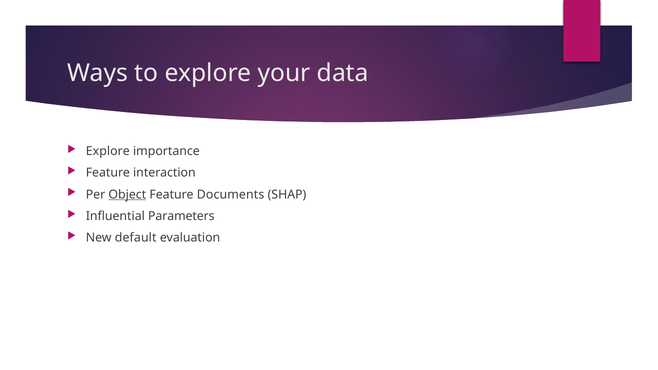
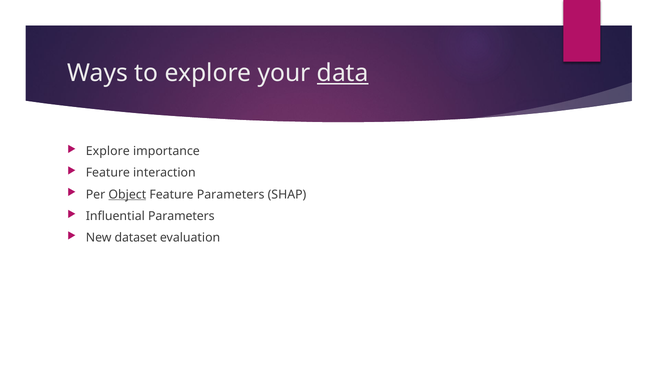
data underline: none -> present
Feature Documents: Documents -> Parameters
default: default -> dataset
